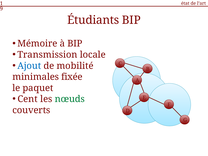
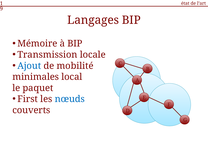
Étudiants: Étudiants -> Langages
fixée: fixée -> local
Cent: Cent -> First
nœuds colour: green -> blue
